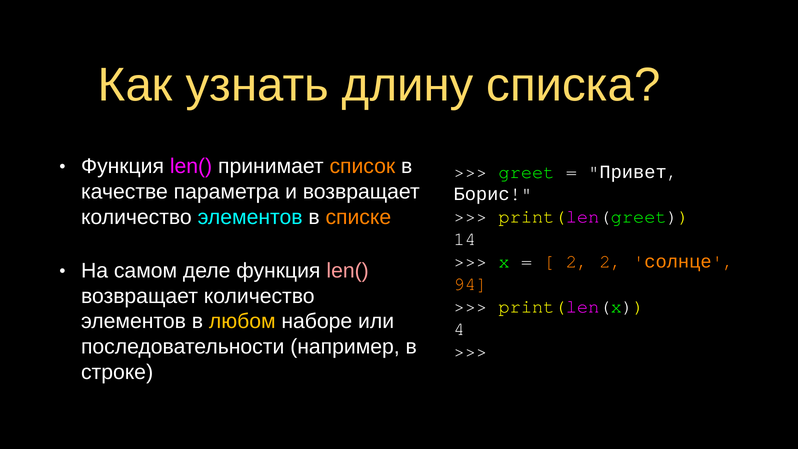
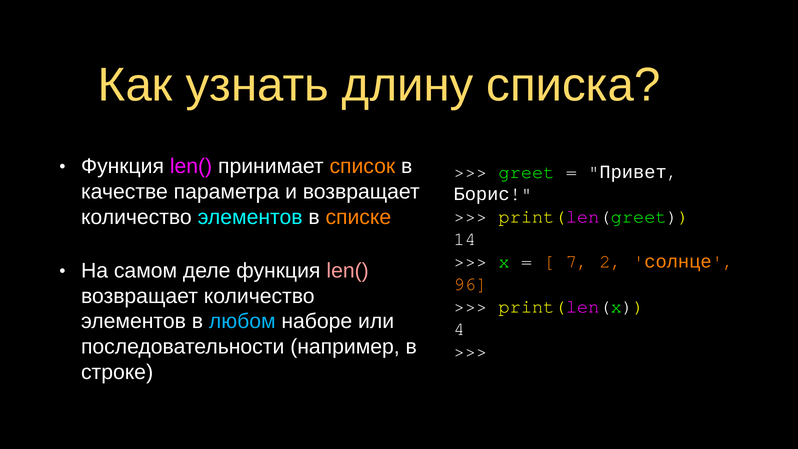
2 at (577, 262): 2 -> 7
94: 94 -> 96
любом colour: yellow -> light blue
